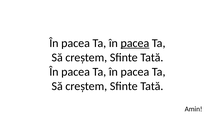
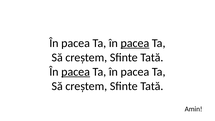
pacea at (76, 72) underline: none -> present
